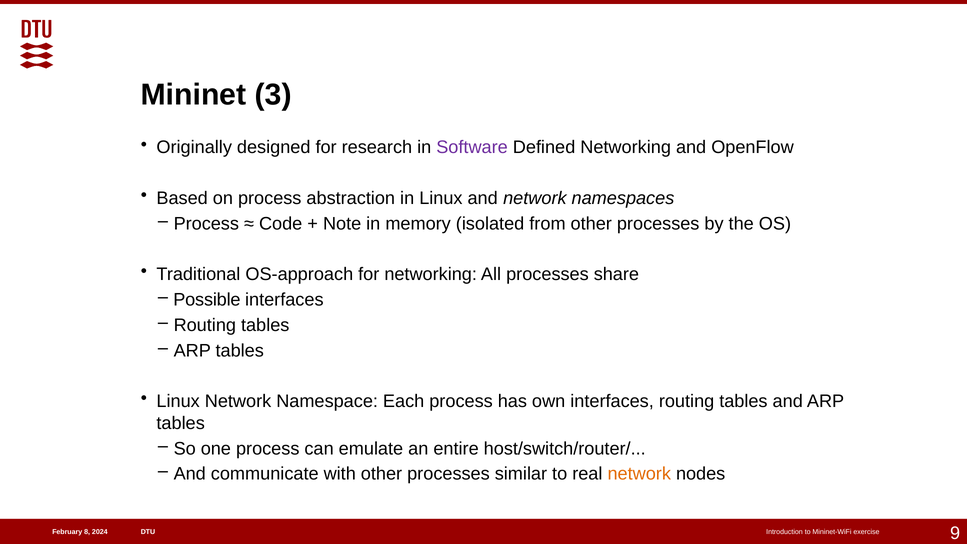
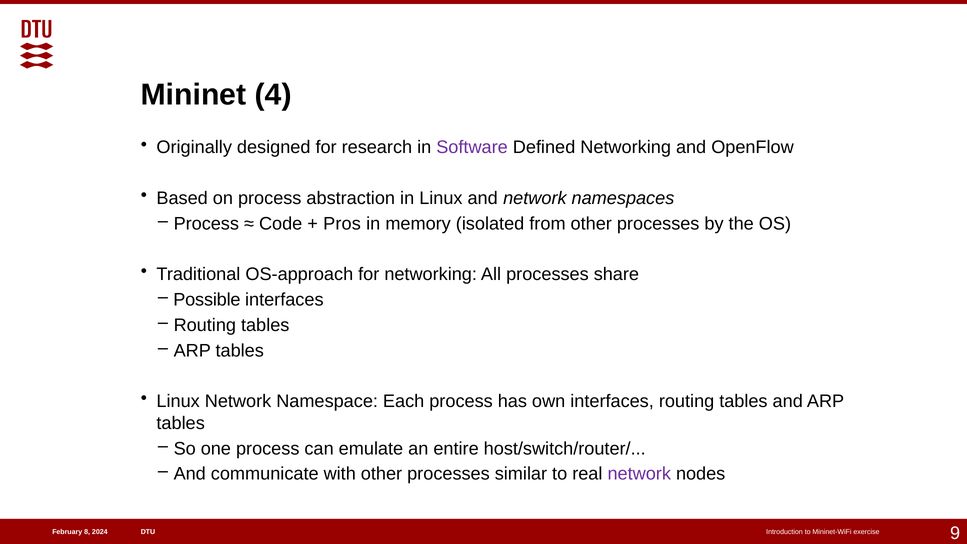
3: 3 -> 4
Note: Note -> Pros
network at (639, 474) colour: orange -> purple
